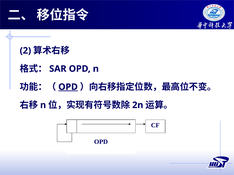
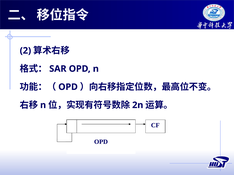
OPD at (68, 87) underline: present -> none
